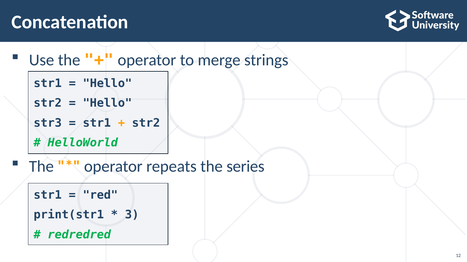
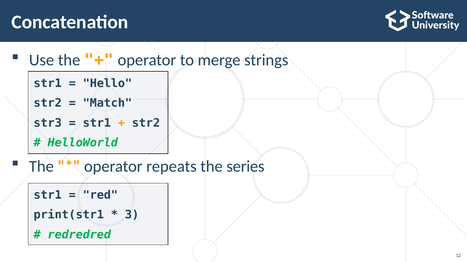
Hello at (107, 103): Hello -> Match
